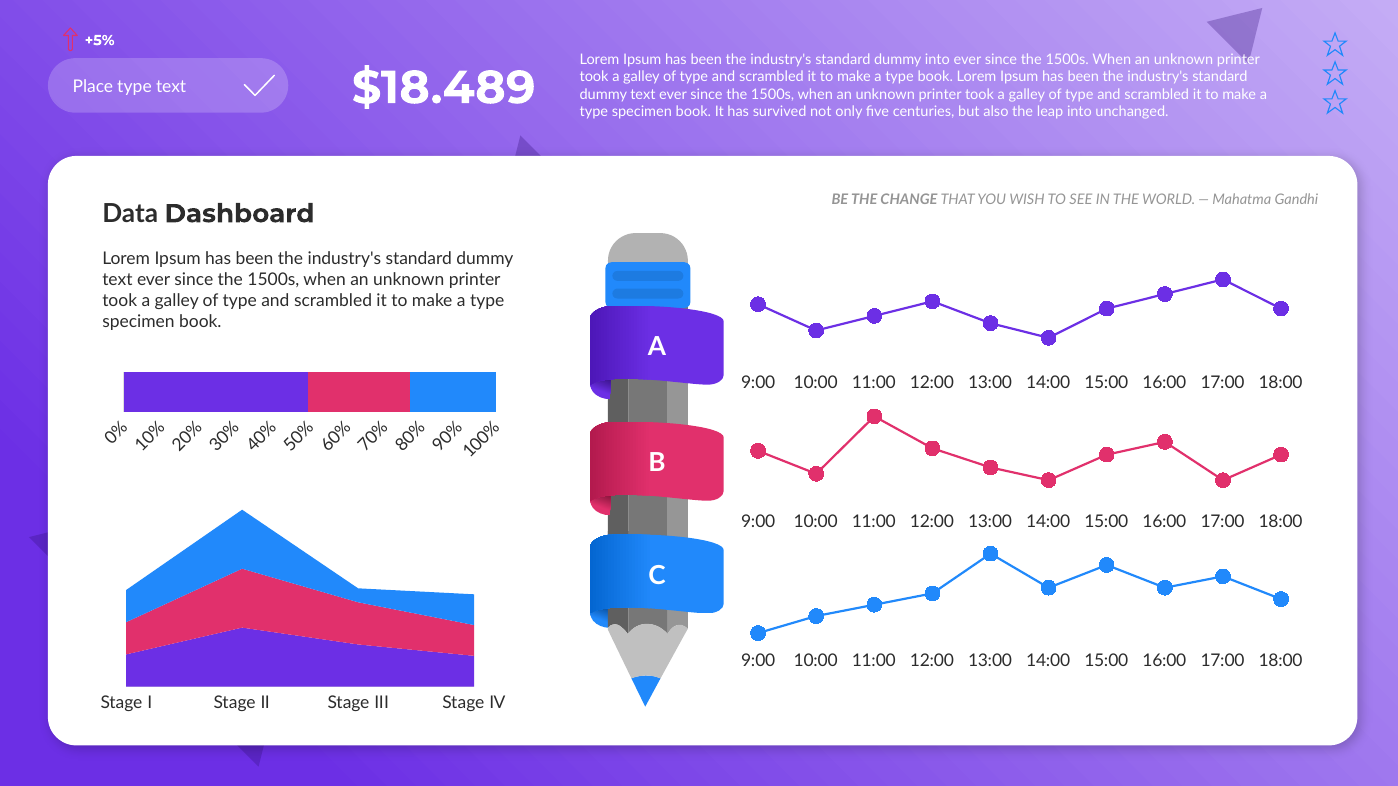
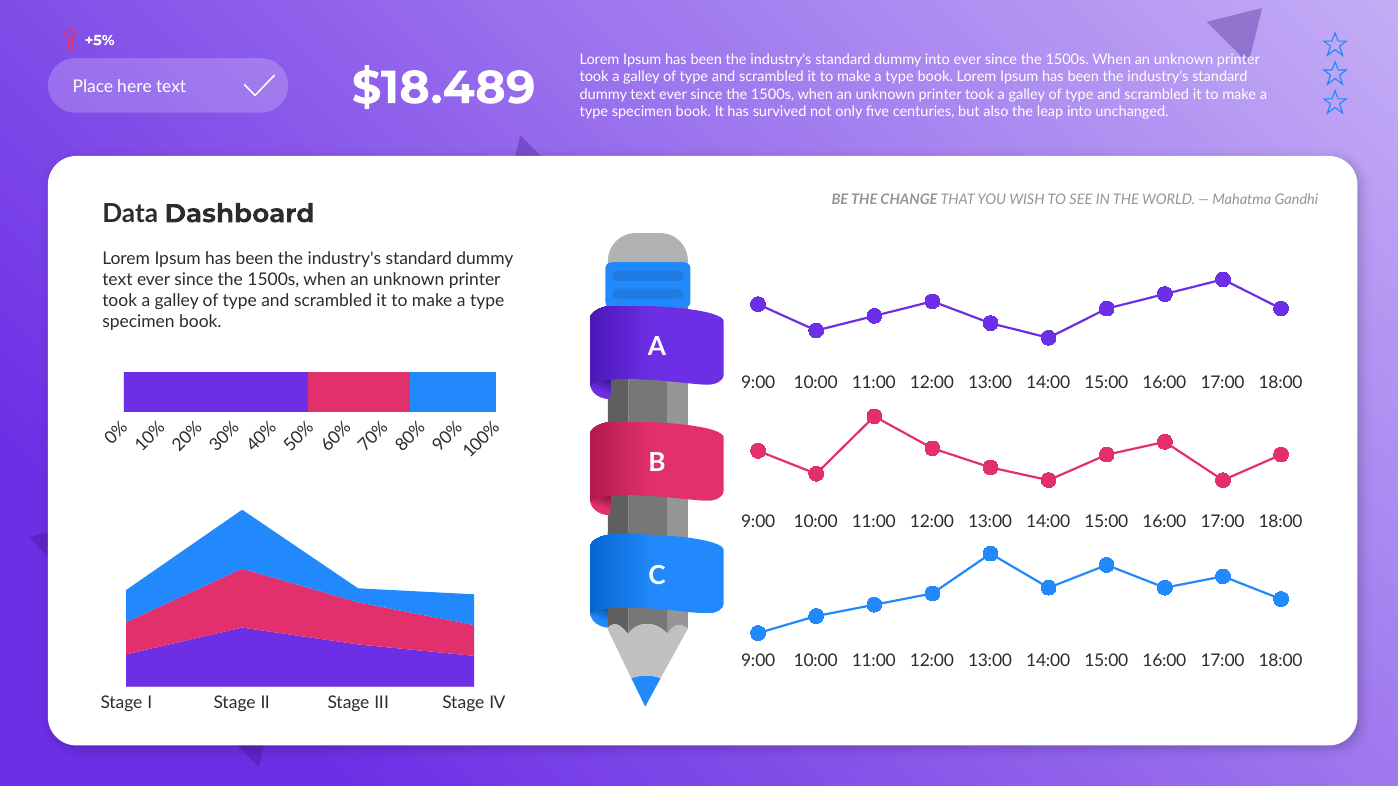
Place type: type -> here
